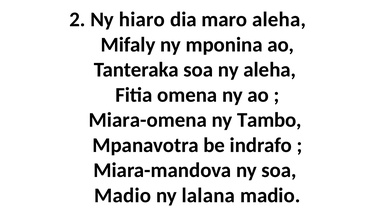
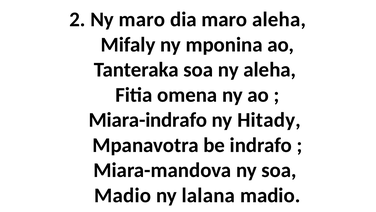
Ny hiaro: hiaro -> maro
Miara-omena: Miara-omena -> Miara-indrafo
Tambo: Tambo -> Hitady
